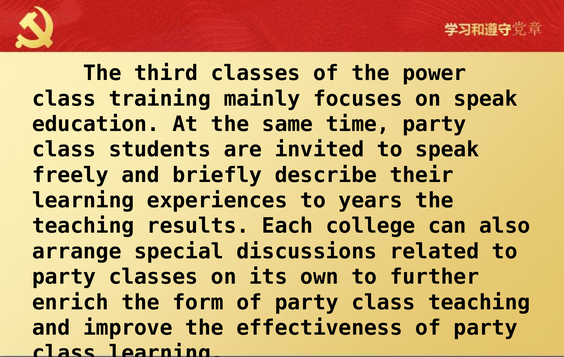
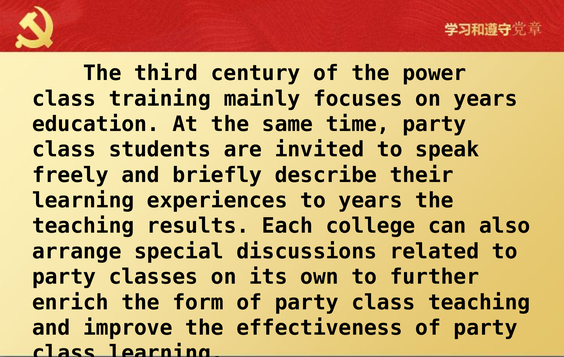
third classes: classes -> century
on speak: speak -> years
